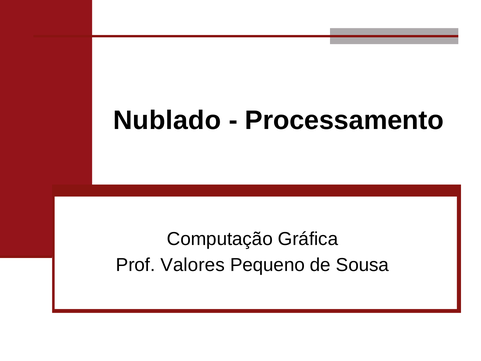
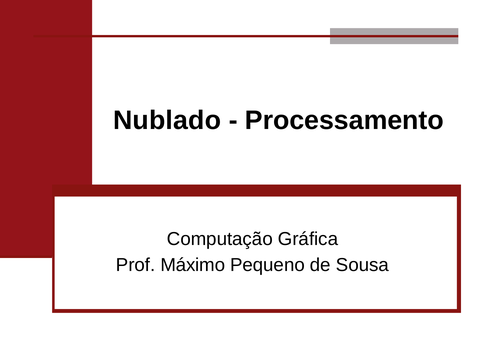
Valores: Valores -> Máximo
